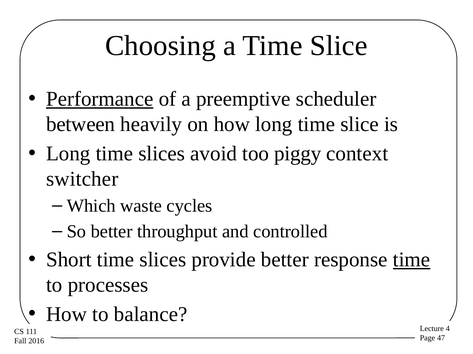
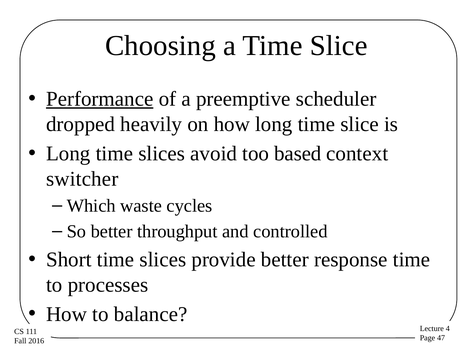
between: between -> dropped
piggy: piggy -> based
time at (412, 260) underline: present -> none
